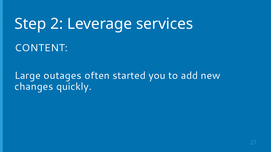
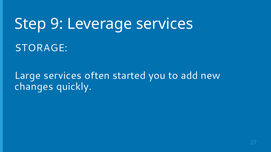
2: 2 -> 9
CONTENT: CONTENT -> STORAGE
Large outages: outages -> services
